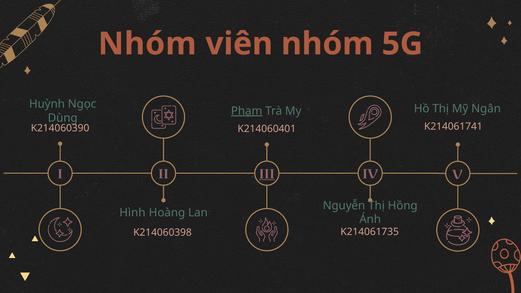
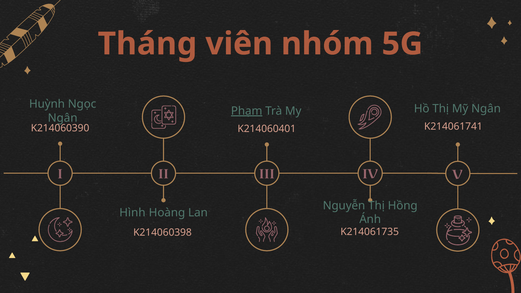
Nhóm at (147, 44): Nhóm -> Tháng
Dùng at (63, 118): Dùng -> Ngân
III underline: present -> none
